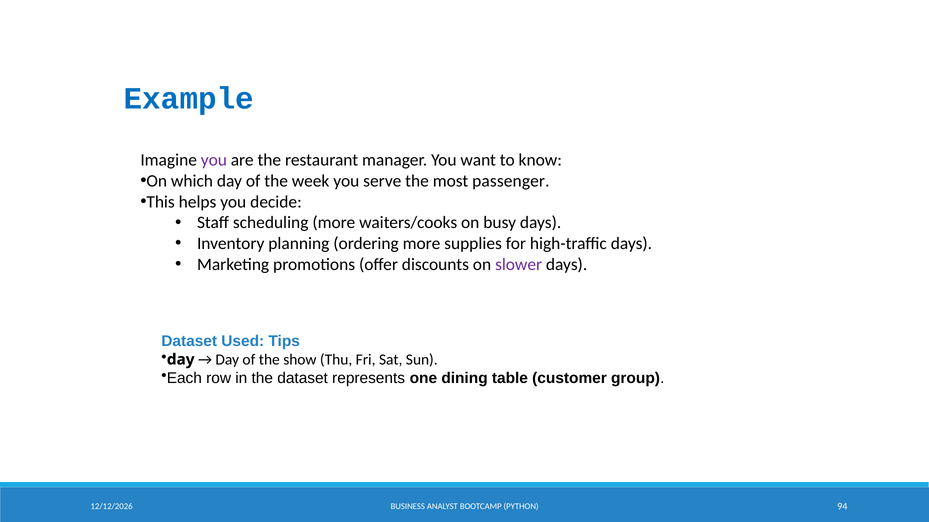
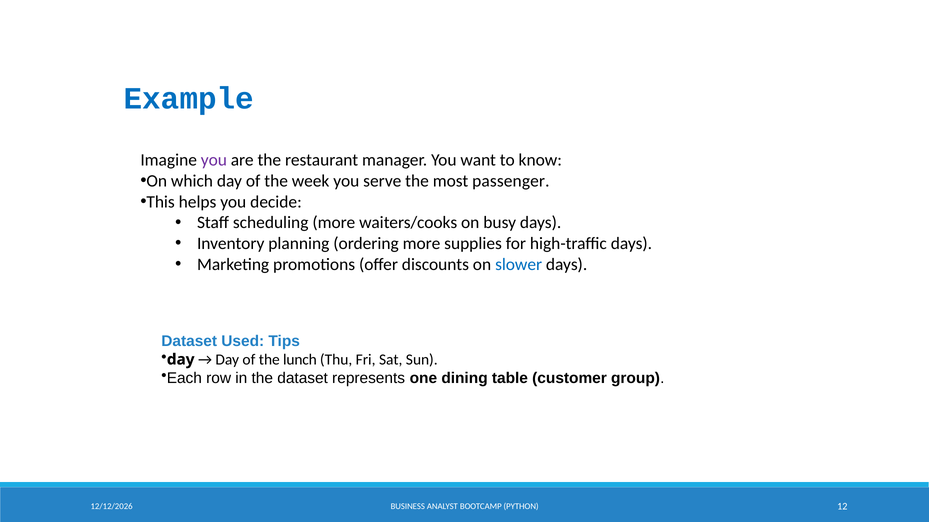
slower colour: purple -> blue
show: show -> lunch
94: 94 -> 12
